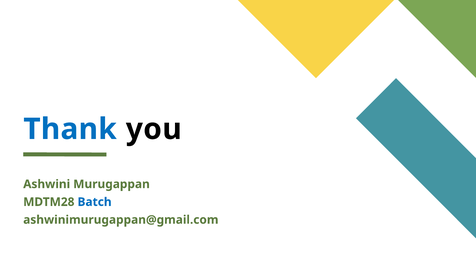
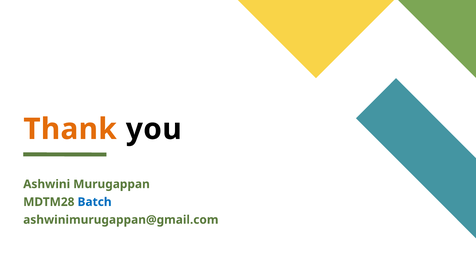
Thank colour: blue -> orange
